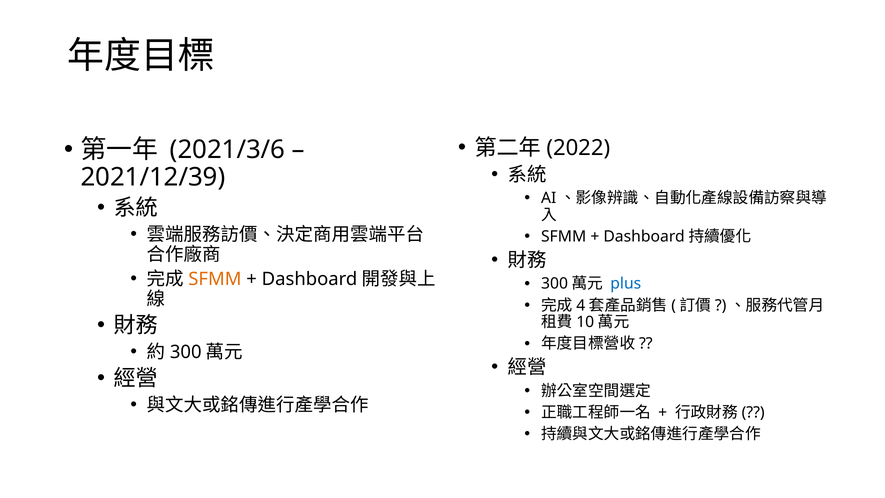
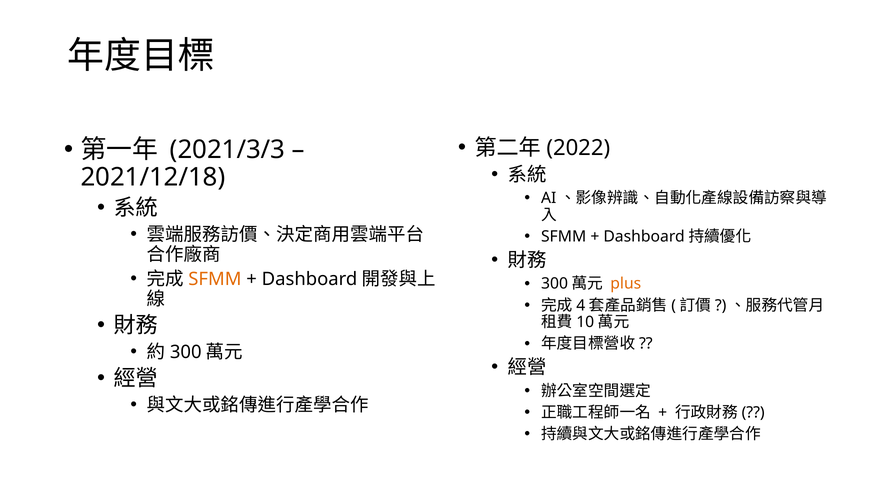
2021/3/6: 2021/3/6 -> 2021/3/3
2021/12/39: 2021/12/39 -> 2021/12/18
plus colour: blue -> orange
